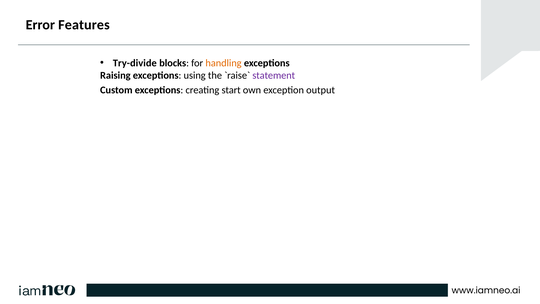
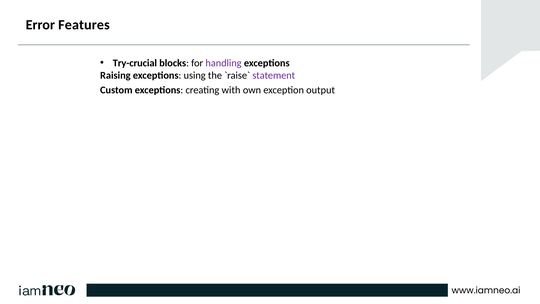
Try-divide: Try-divide -> Try-crucial
handling colour: orange -> purple
start: start -> with
